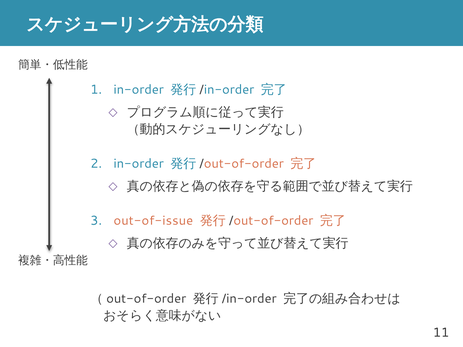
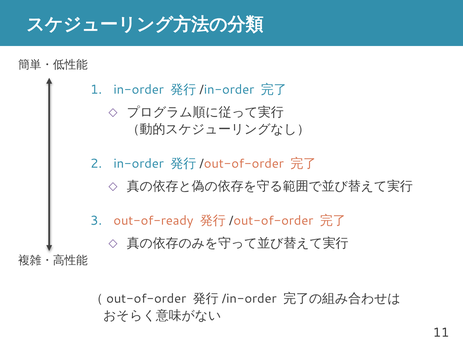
out-of-issue: out-of-issue -> out-of-ready
